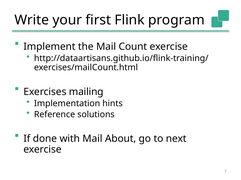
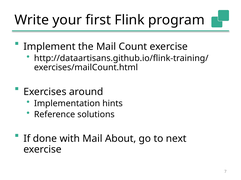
mailing: mailing -> around
